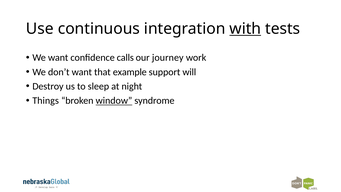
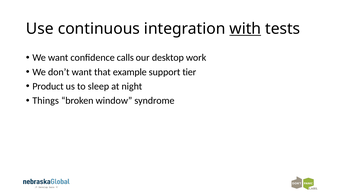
journey: journey -> desktop
will: will -> tier
Destroy: Destroy -> Product
window underline: present -> none
